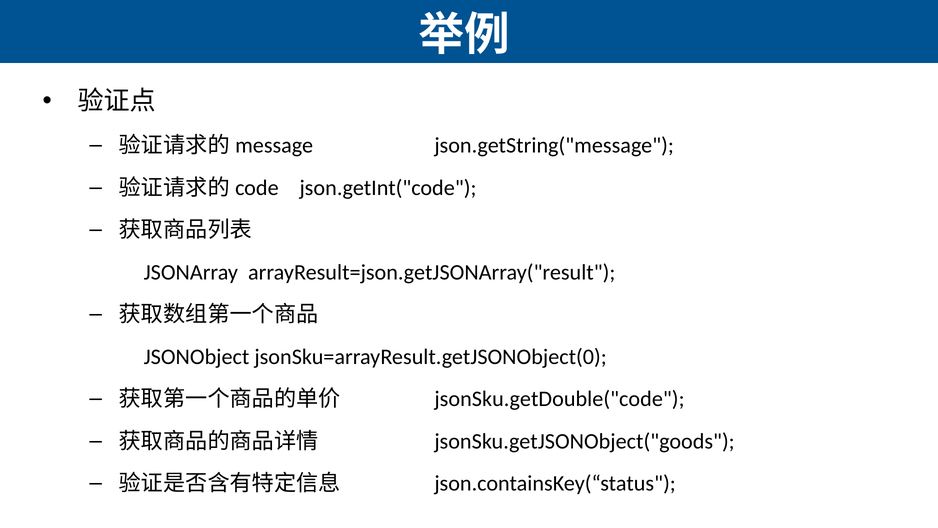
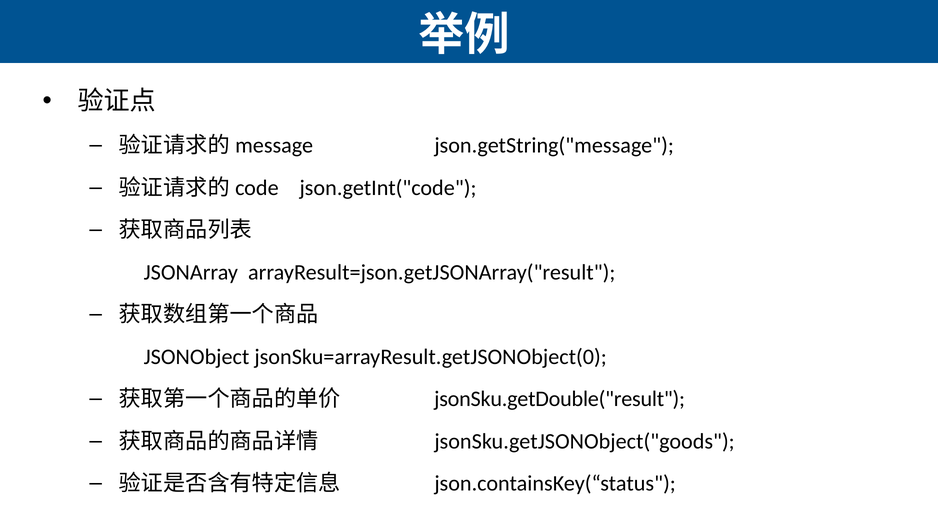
jsonSku.getDouble("code: jsonSku.getDouble("code -> jsonSku.getDouble("result
